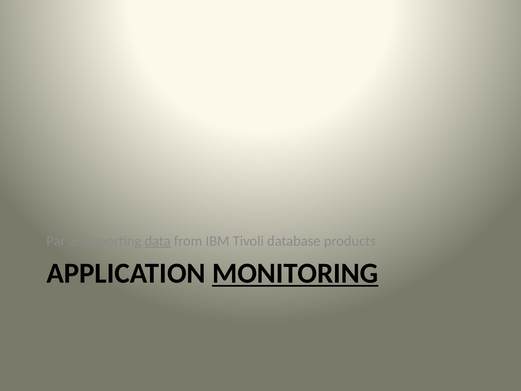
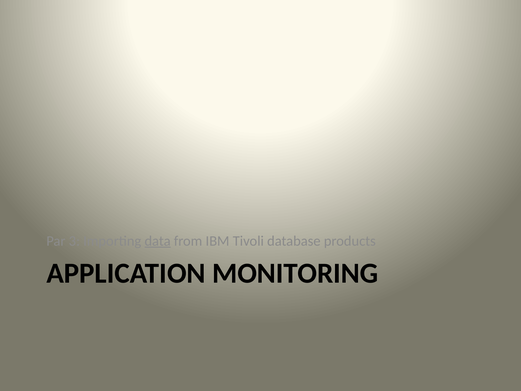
MONITORING underline: present -> none
